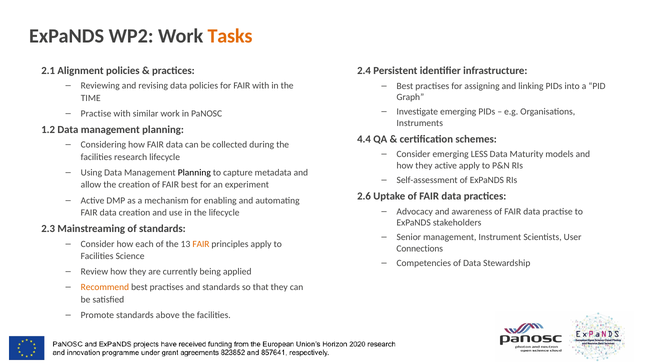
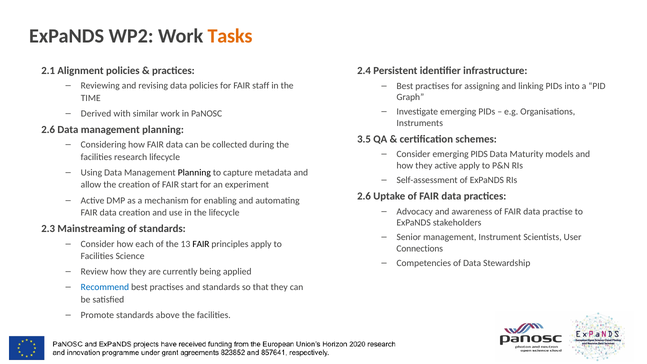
FAIR with: with -> staff
Practise at (96, 114): Practise -> Derived
1.2 at (48, 130): 1.2 -> 2.6
4.4: 4.4 -> 3.5
Consider emerging LESS: LESS -> PIDS
FAIR best: best -> start
FAIR at (201, 244) colour: orange -> black
Recommend colour: orange -> blue
